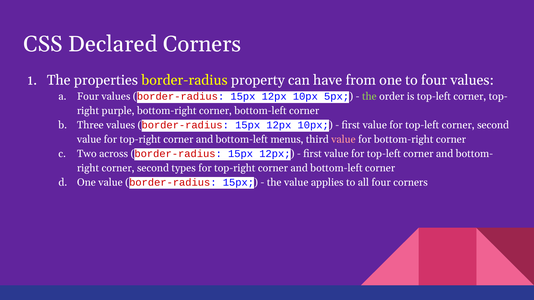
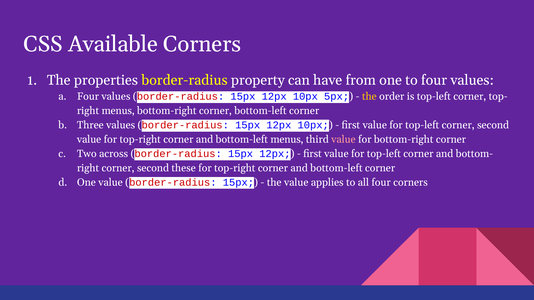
Declared: Declared -> Available
the at (369, 97) colour: light green -> yellow
purple at (118, 111): purple -> menus
types: types -> these
